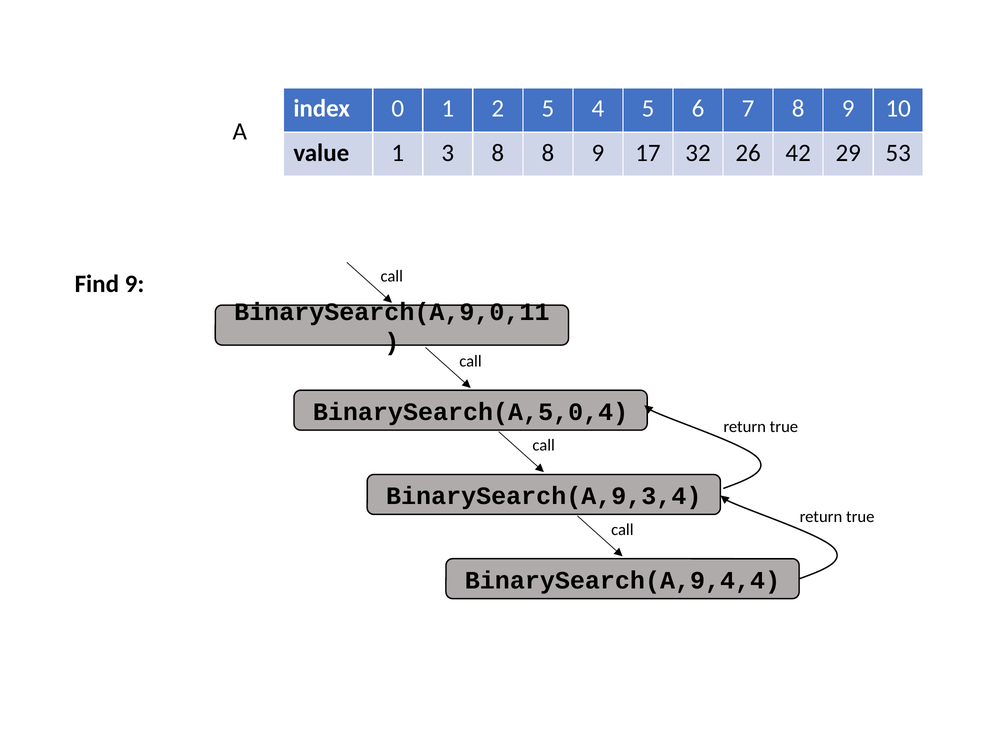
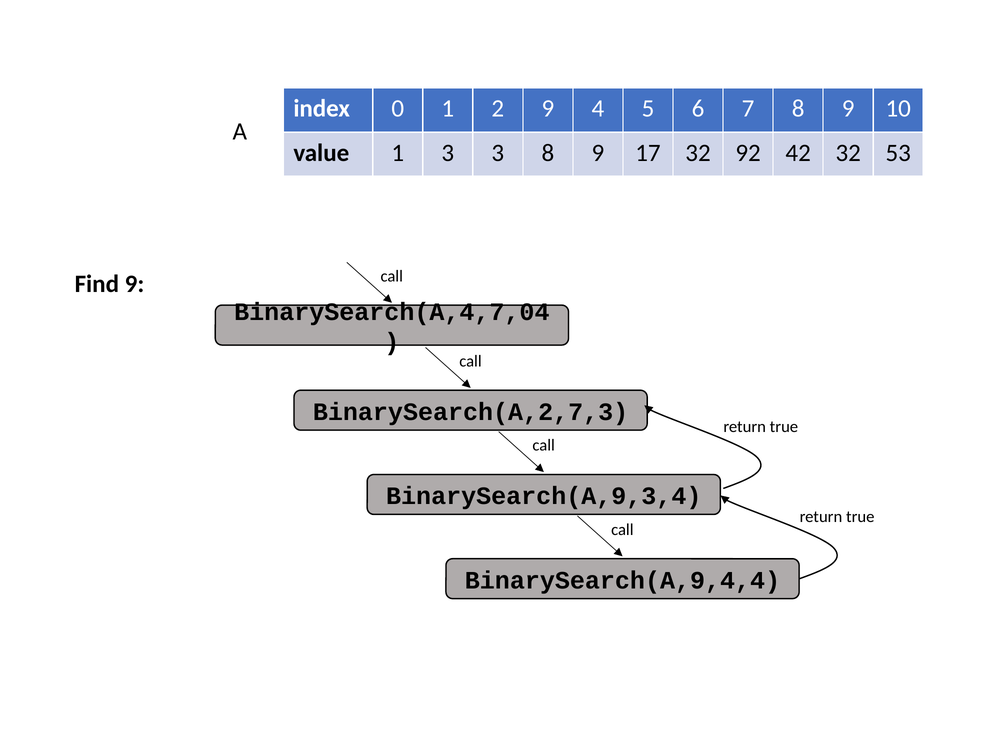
2 5: 5 -> 9
3 8: 8 -> 3
26: 26 -> 92
42 29: 29 -> 32
BinarySearch(A,9,0,11: BinarySearch(A,9,0,11 -> BinarySearch(A,4,7,04
BinarySearch(A,5,0,4: BinarySearch(A,5,0,4 -> BinarySearch(A,2,7,3
